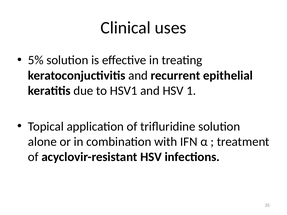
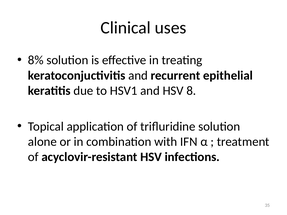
5%: 5% -> 8%
1: 1 -> 8
